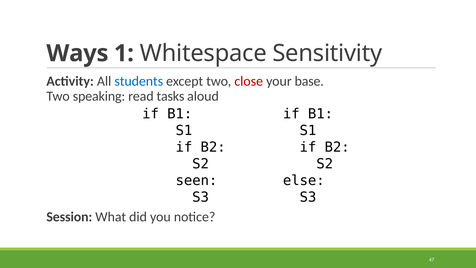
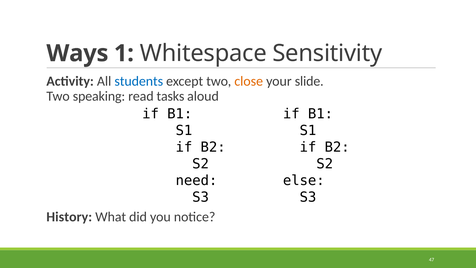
close colour: red -> orange
base: base -> slide
seen: seen -> need
Session: Session -> History
